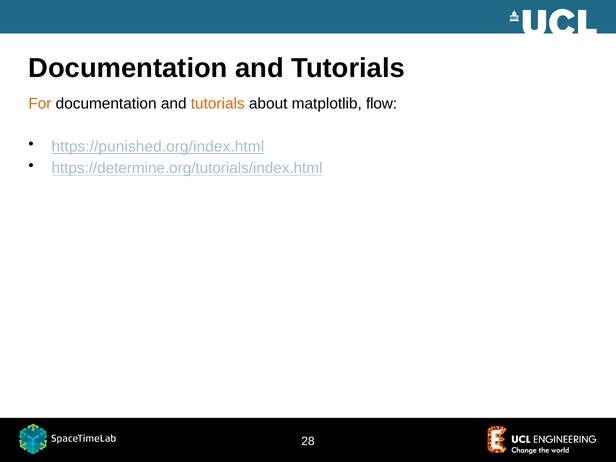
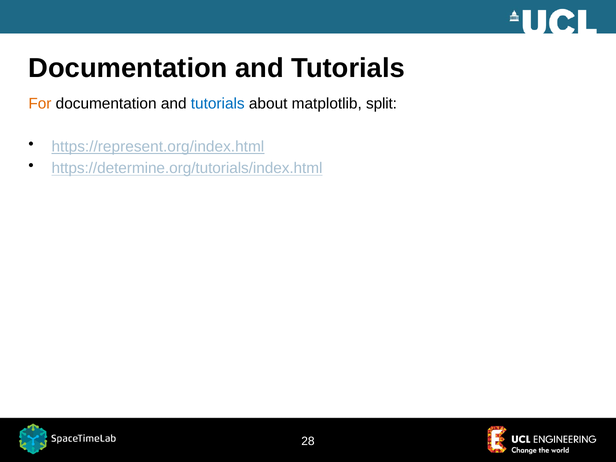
tutorials at (218, 104) colour: orange -> blue
flow: flow -> split
https://punished.org/index.html: https://punished.org/index.html -> https://represent.org/index.html
